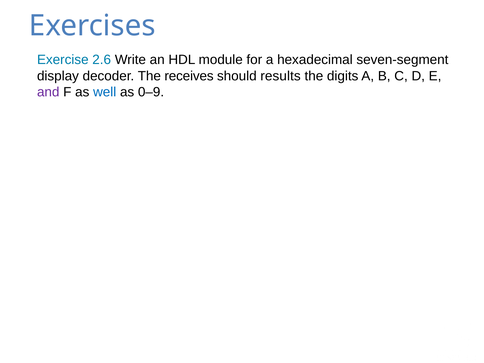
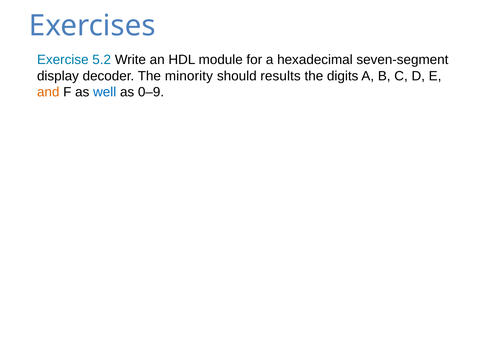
2.6: 2.6 -> 5.2
receives: receives -> minority
and at (48, 92) colour: purple -> orange
